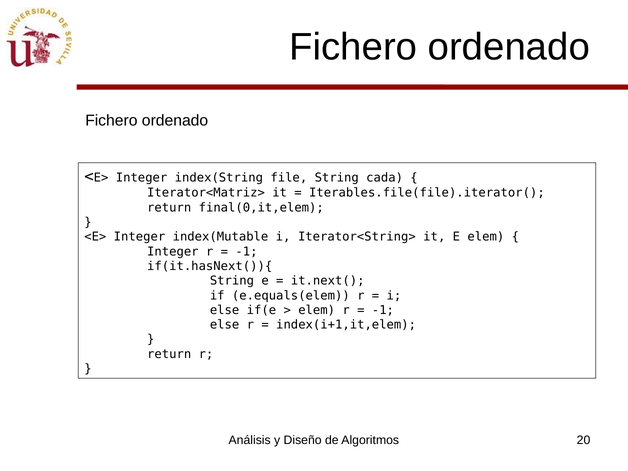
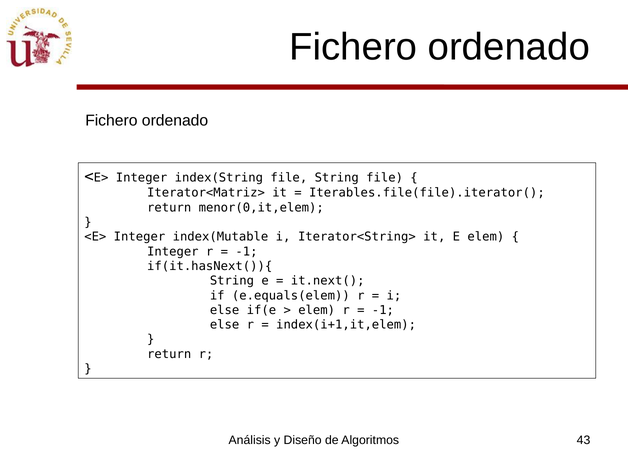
String cada: cada -> file
final(0,it,elem: final(0,it,elem -> menor(0,it,elem
20: 20 -> 43
